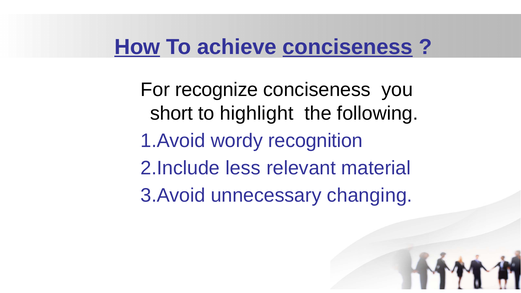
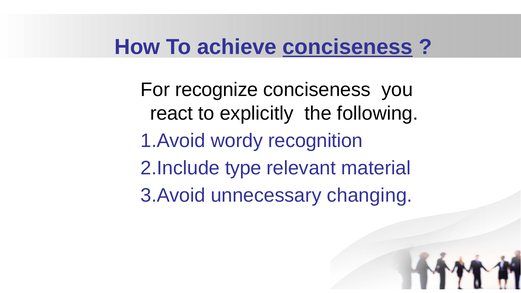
How underline: present -> none
short: short -> react
highlight: highlight -> explicitly
less: less -> type
